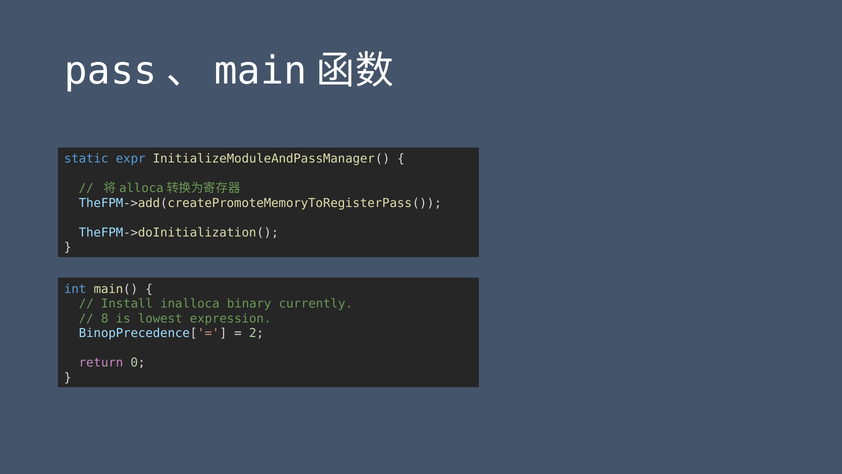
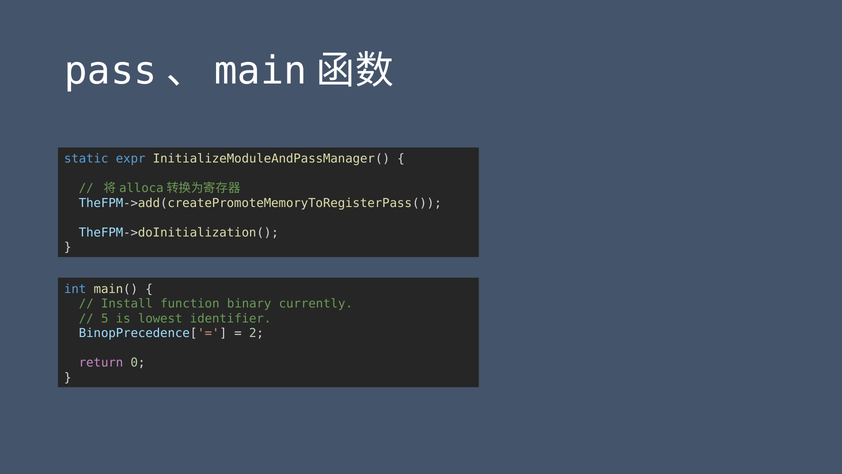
inalloca: inalloca -> function
8: 8 -> 5
expression: expression -> identifier
